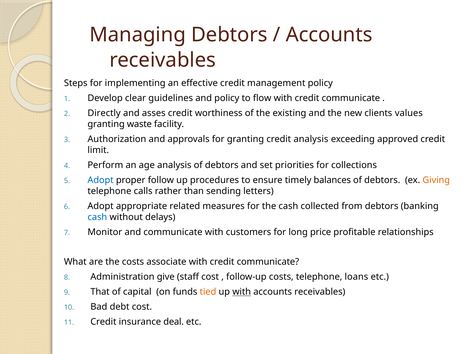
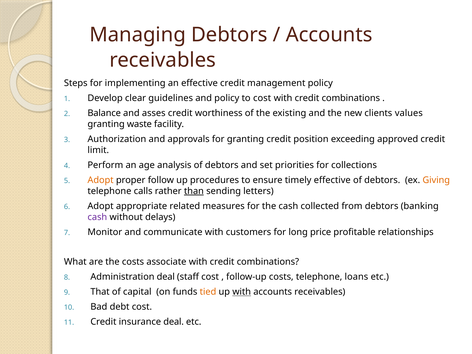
to flow: flow -> cost
communicate at (351, 98): communicate -> combinations
Directly: Directly -> Balance
credit analysis: analysis -> position
Adopt at (101, 180) colour: blue -> orange
timely balances: balances -> effective
than underline: none -> present
cash at (97, 217) colour: blue -> purple
associate with credit communicate: communicate -> combinations
Administration give: give -> deal
